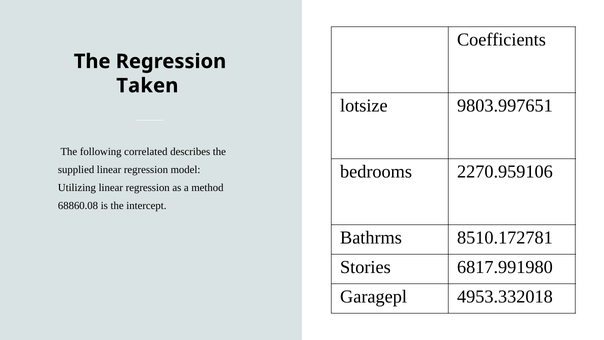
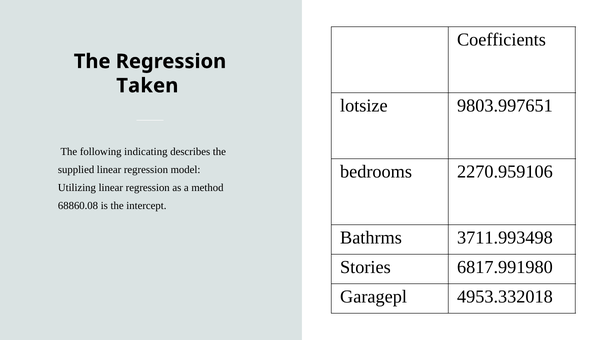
correlated: correlated -> indicating
8510.172781: 8510.172781 -> 3711.993498
